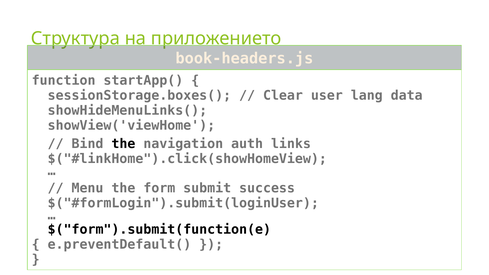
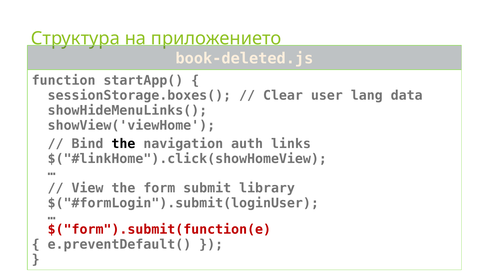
book-headers.js: book-headers.js -> book-deleted.js
Menu: Menu -> View
success: success -> library
$("form").submit(function(e colour: black -> red
